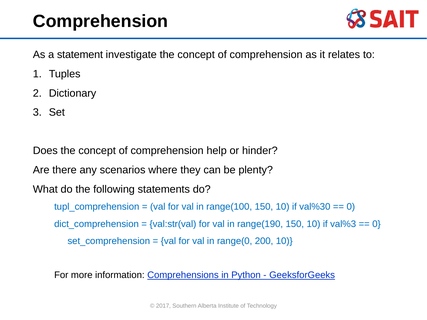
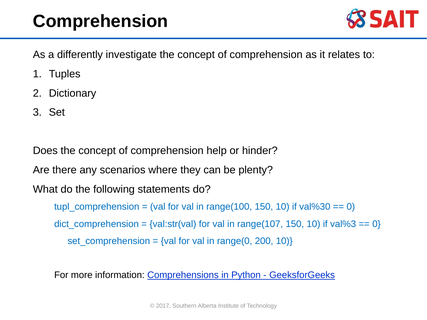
statement: statement -> differently
range(190: range(190 -> range(107
